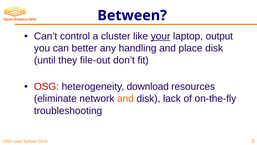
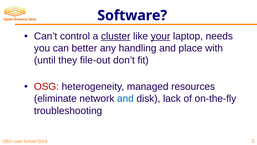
Between: Between -> Software
cluster underline: none -> present
output: output -> needs
place disk: disk -> with
download: download -> managed
and at (125, 98) colour: orange -> blue
